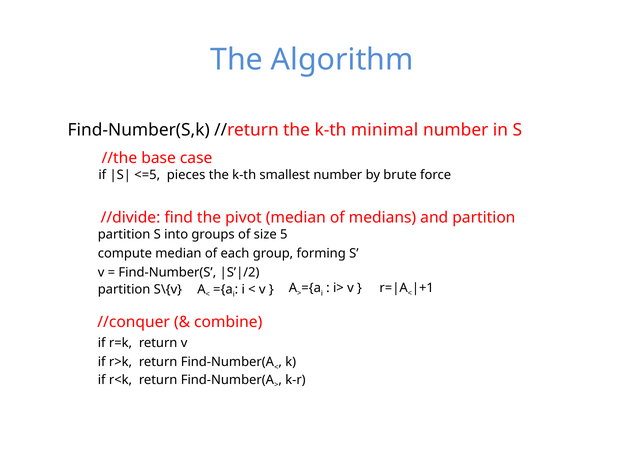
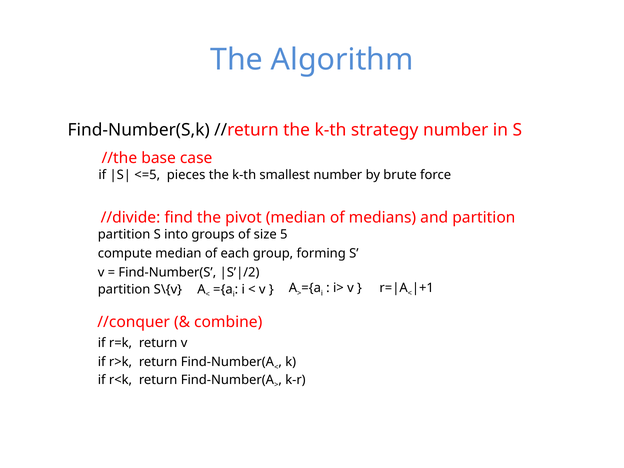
minimal: minimal -> strategy
